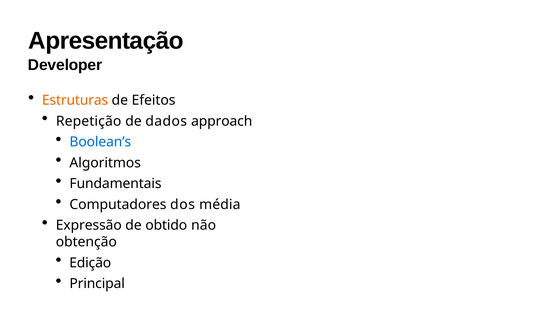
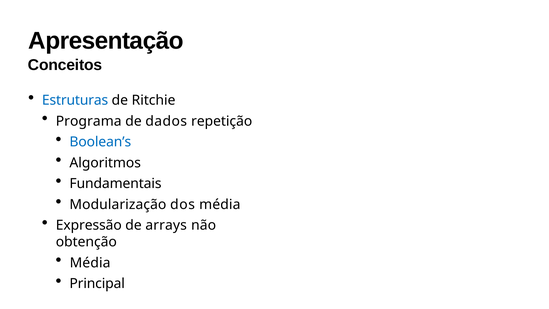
Developer: Developer -> Conceitos
Estruturas colour: orange -> blue
Efeitos: Efeitos -> Ritchie
Repetição: Repetição -> Programa
approach: approach -> repetição
Computadores: Computadores -> Modularização
obtido: obtido -> arrays
Edição at (90, 263): Edição -> Média
